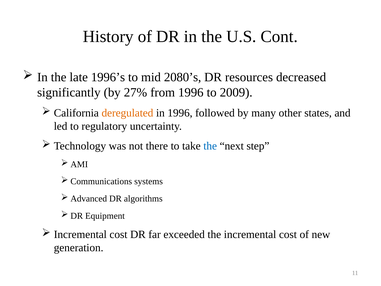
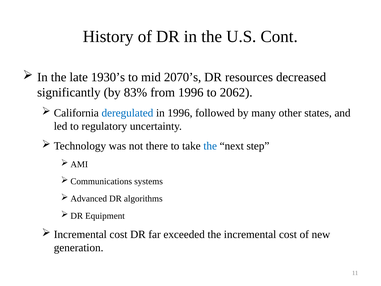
1996’s: 1996’s -> 1930’s
2080’s: 2080’s -> 2070’s
27%: 27% -> 83%
2009: 2009 -> 2062
deregulated colour: orange -> blue
